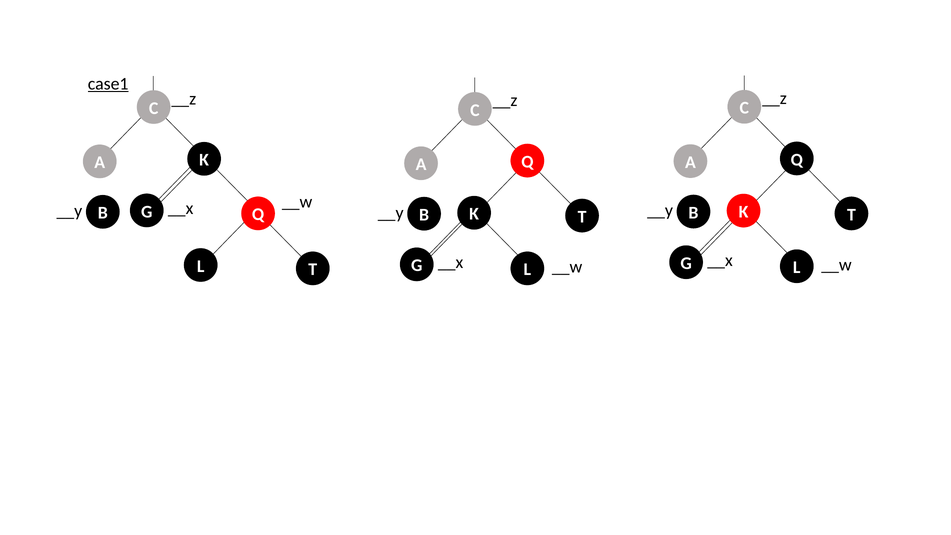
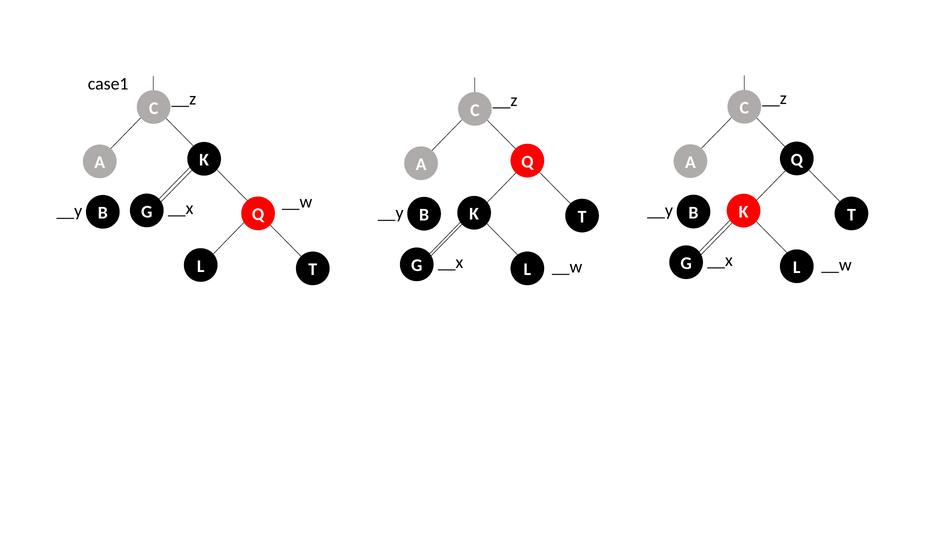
case1 underline: present -> none
